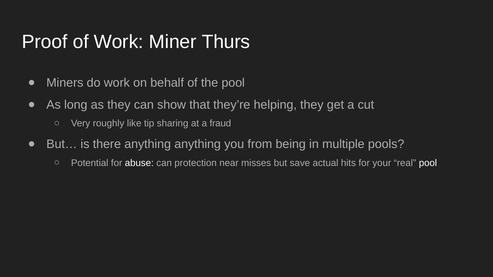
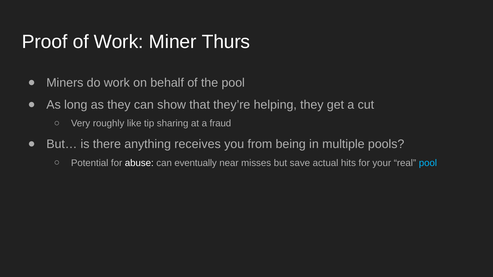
anything anything: anything -> receives
protection: protection -> eventually
pool at (428, 163) colour: white -> light blue
